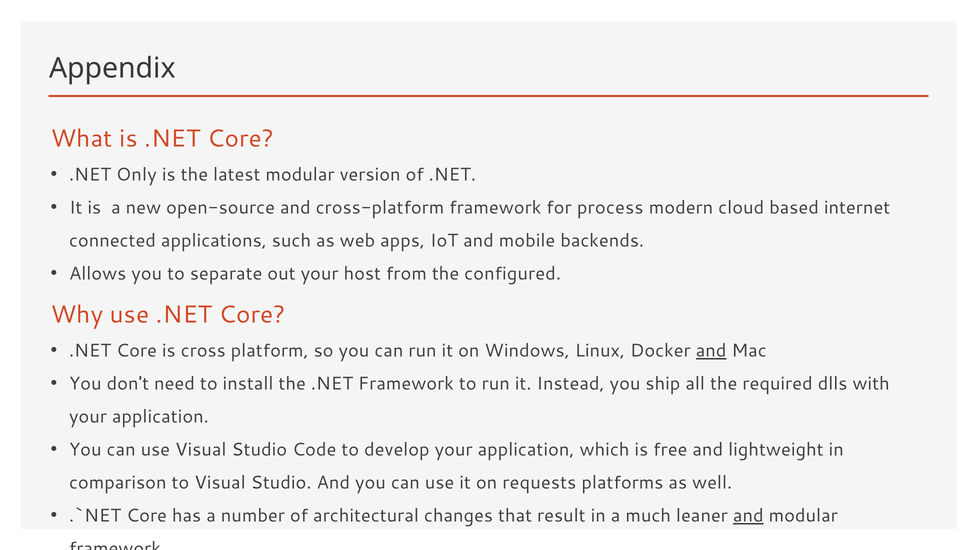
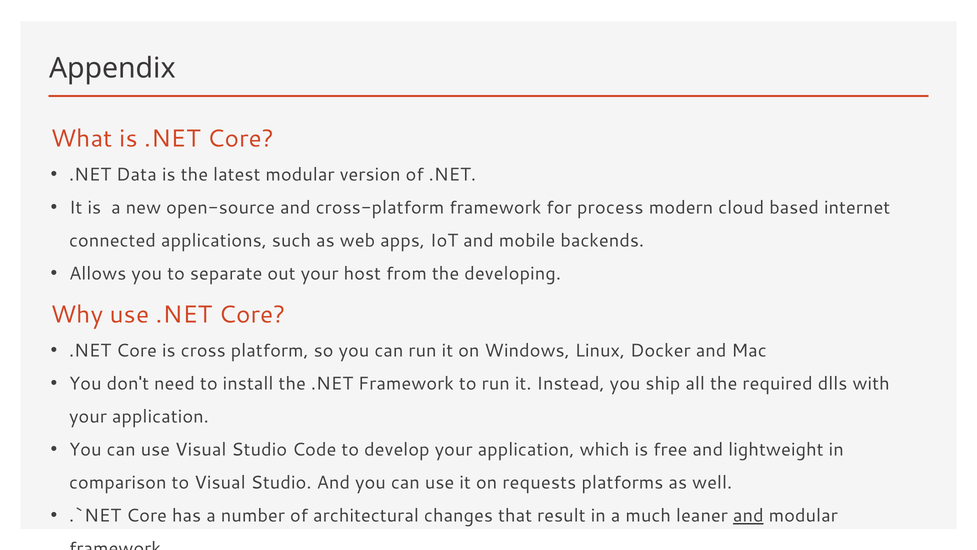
Only: Only -> Data
configured: configured -> developing
and at (711, 351) underline: present -> none
